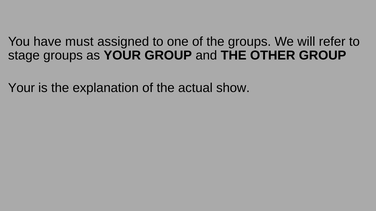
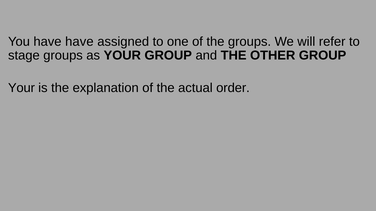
have must: must -> have
show: show -> order
